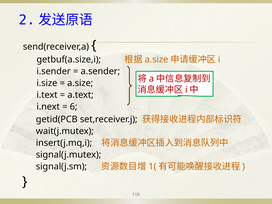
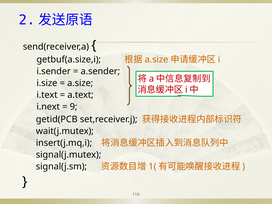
6: 6 -> 9
